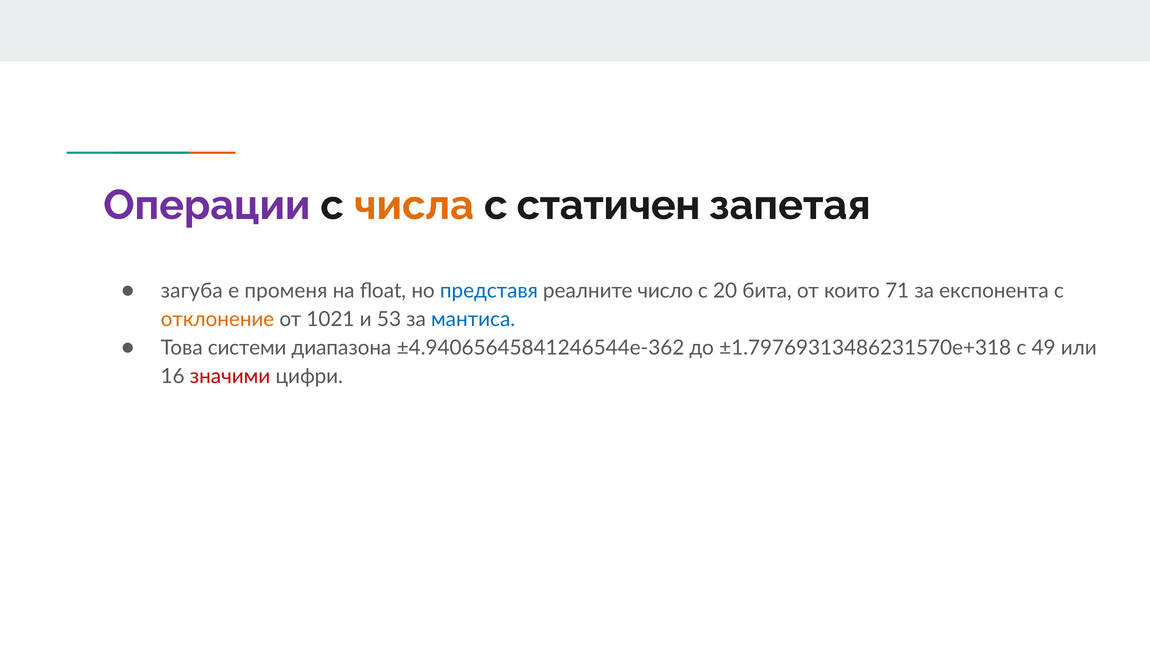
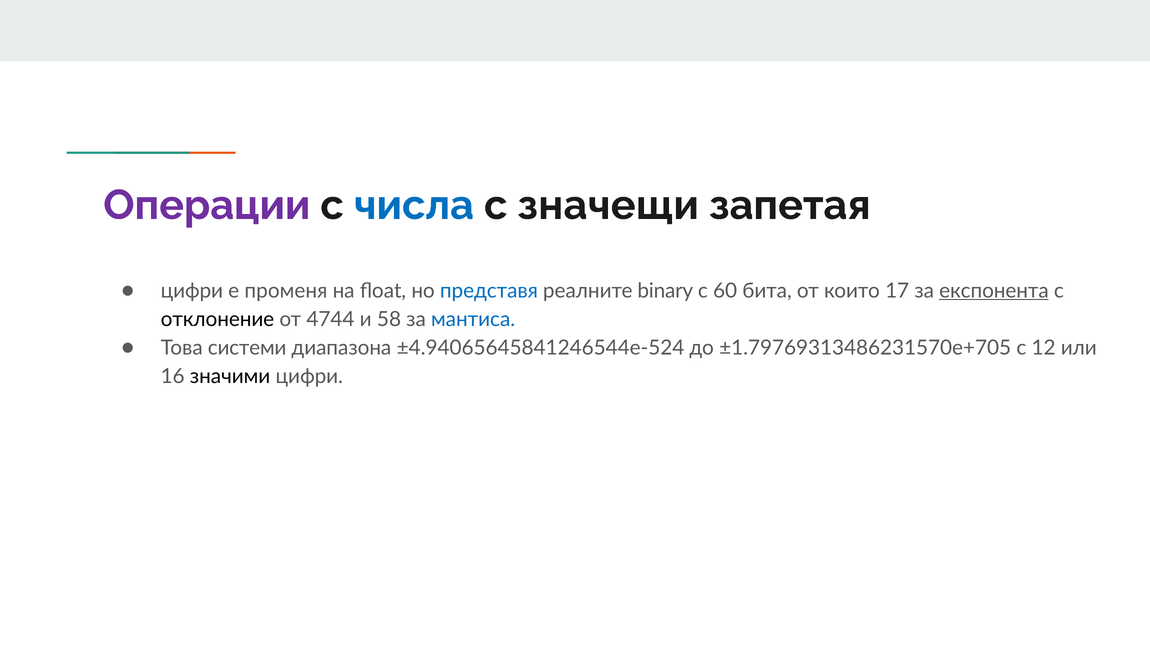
числа colour: orange -> blue
статичен: статичен -> значещи
загуба at (192, 291): загуба -> цифри
число: число -> binary
20: 20 -> 60
71: 71 -> 17
експонента underline: none -> present
отклонение colour: orange -> black
1021: 1021 -> 4744
53: 53 -> 58
±4.94065645841246544e-362: ±4.94065645841246544e-362 -> ±4.94065645841246544e-524
±1.79769313486231570e+318: ±1.79769313486231570e+318 -> ±1.79769313486231570e+705
49: 49 -> 12
значими colour: red -> black
